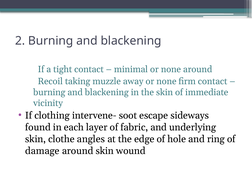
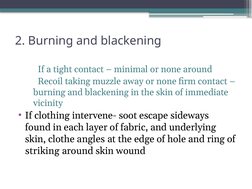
damage: damage -> striking
